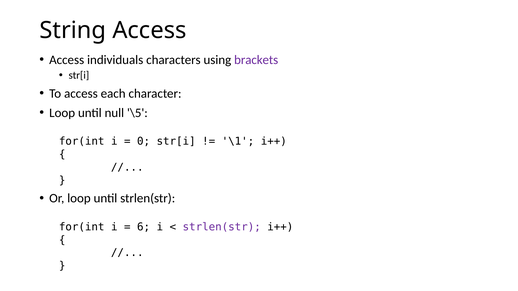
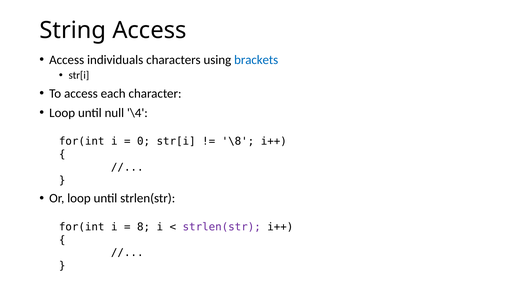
brackets colour: purple -> blue
\5: \5 -> \4
\1: \1 -> \8
6: 6 -> 8
